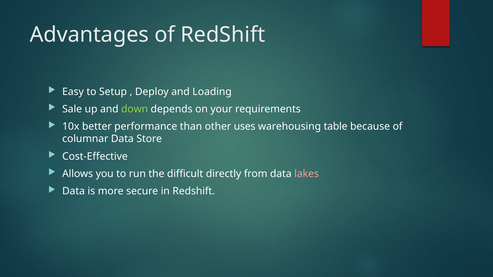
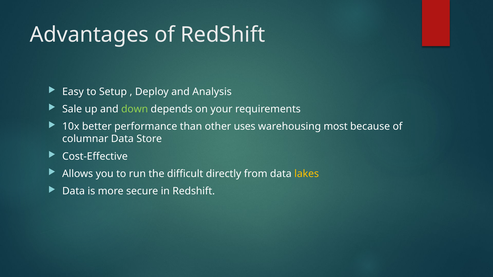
Loading: Loading -> Analysis
table: table -> most
lakes colour: pink -> yellow
